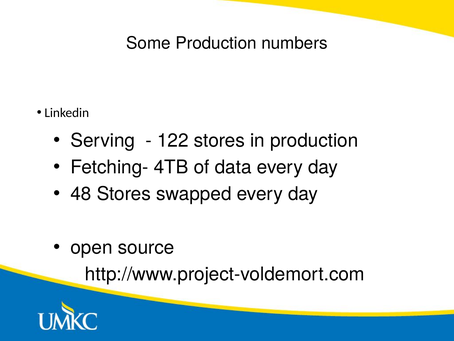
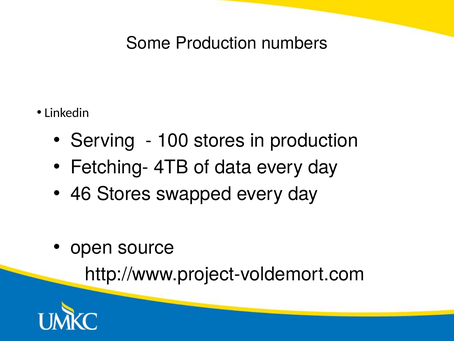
122: 122 -> 100
48: 48 -> 46
